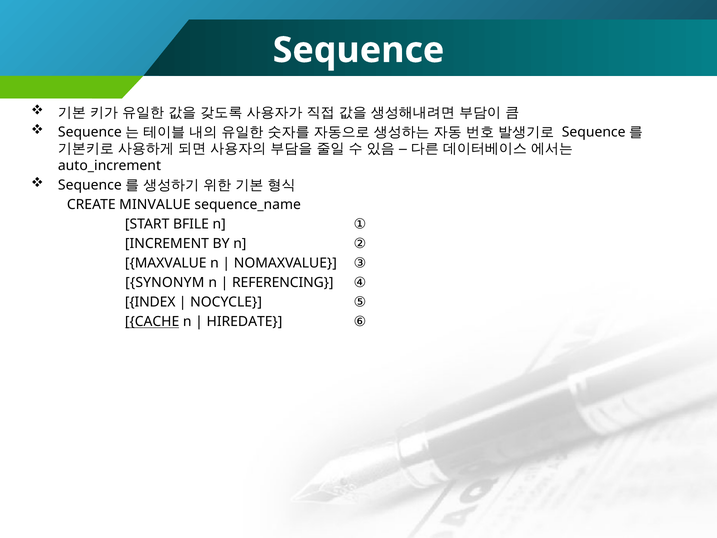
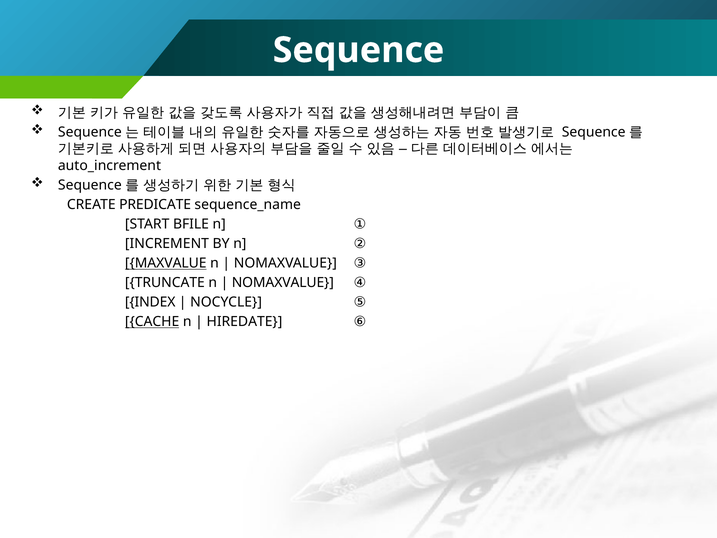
MINVALUE: MINVALUE -> PREDICATE
MAXVALUE underline: none -> present
SYNONYM: SYNONYM -> TRUNCATE
REFERENCING at (283, 283): REFERENCING -> NOMAXVALUE
